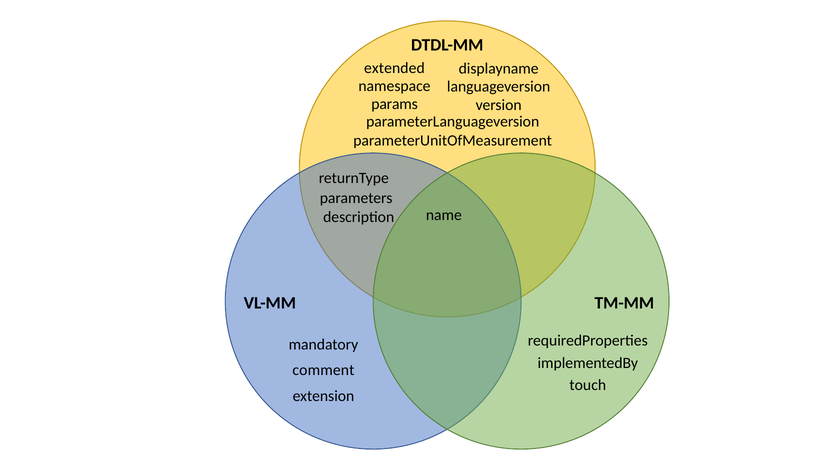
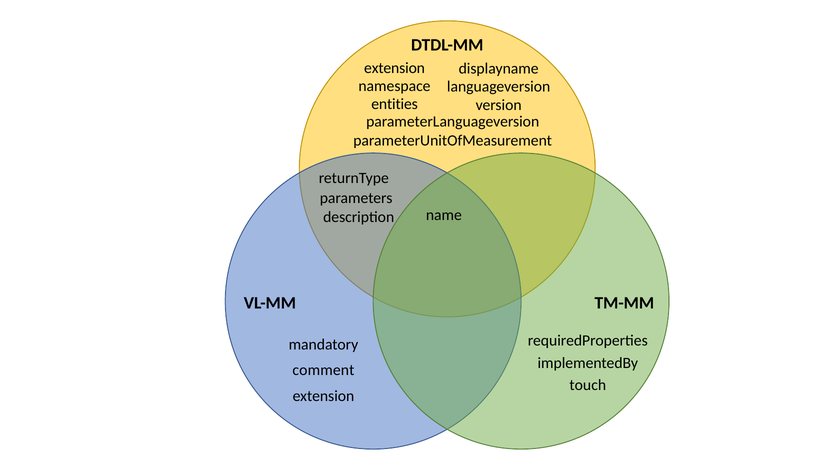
extended at (394, 68): extended -> extension
params: params -> entities
